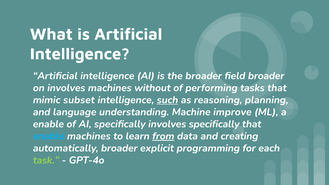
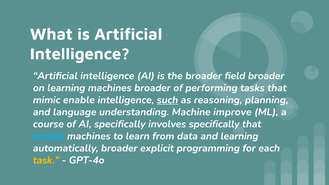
on involves: involves -> learning
machines without: without -> broader
mimic subset: subset -> enable
enable at (48, 124): enable -> course
from underline: present -> none
and creating: creating -> learning
task colour: light green -> yellow
